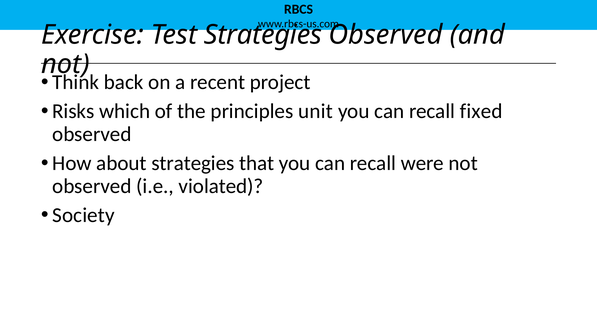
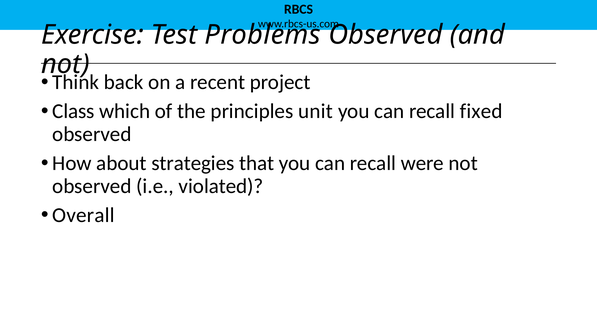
Test Strategies: Strategies -> Problems
Risks: Risks -> Class
Society: Society -> Overall
